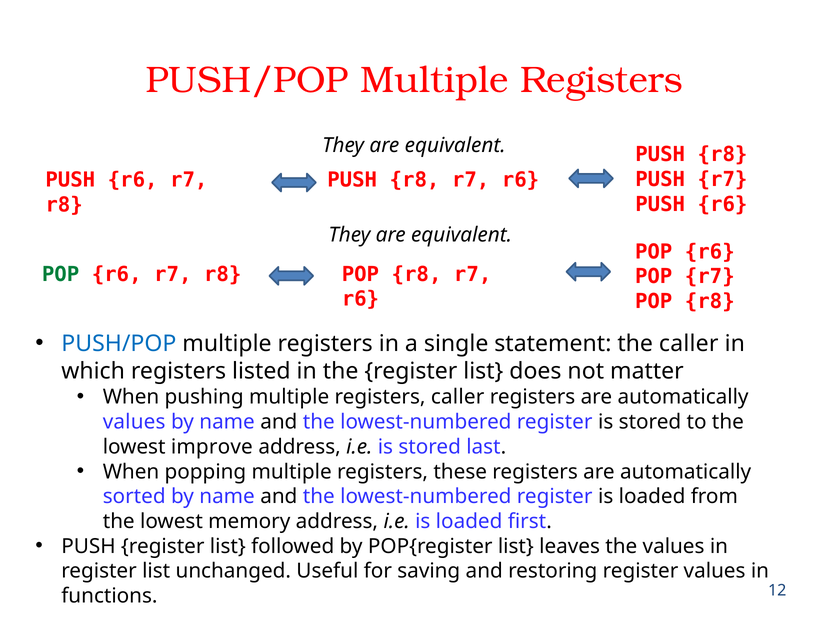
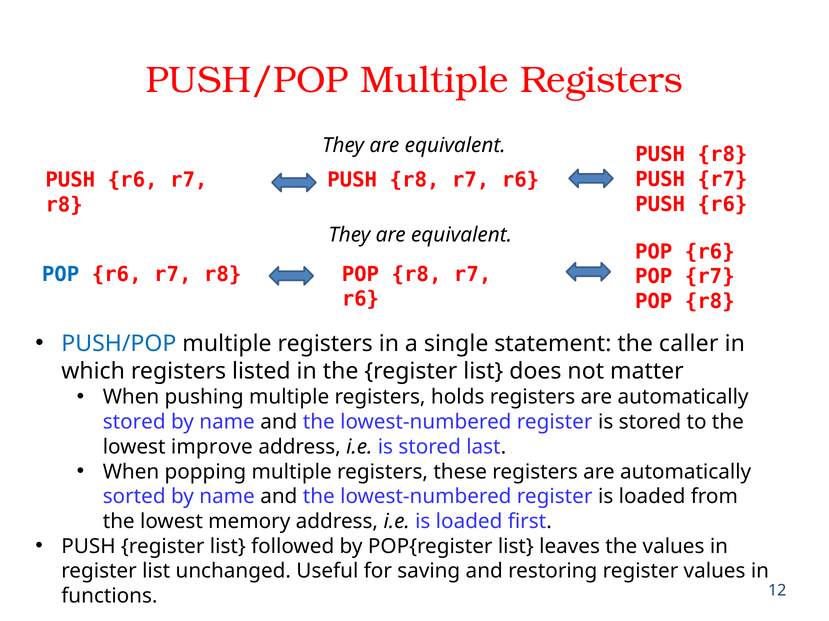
POP at (61, 275) colour: green -> blue
registers caller: caller -> holds
values at (134, 423): values -> stored
